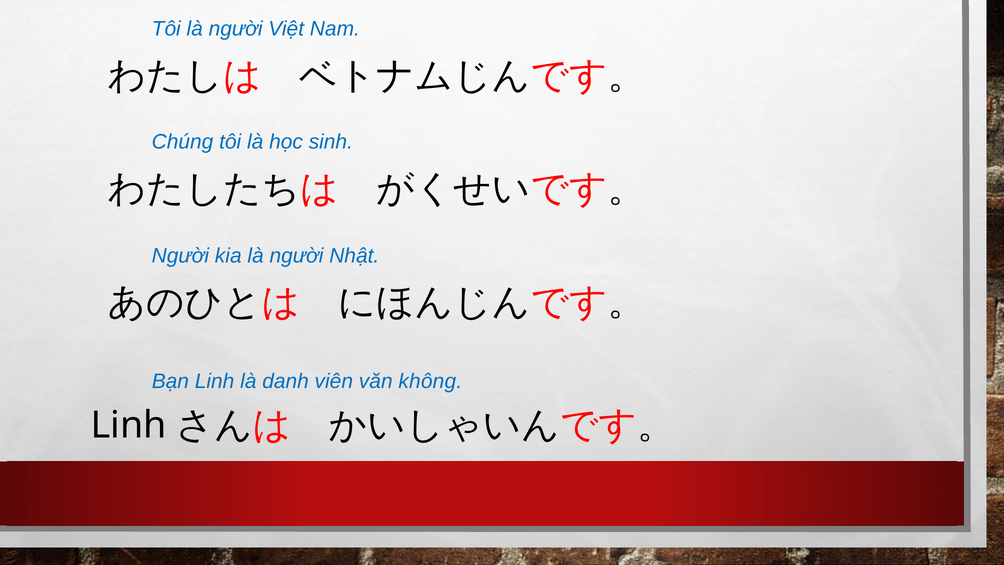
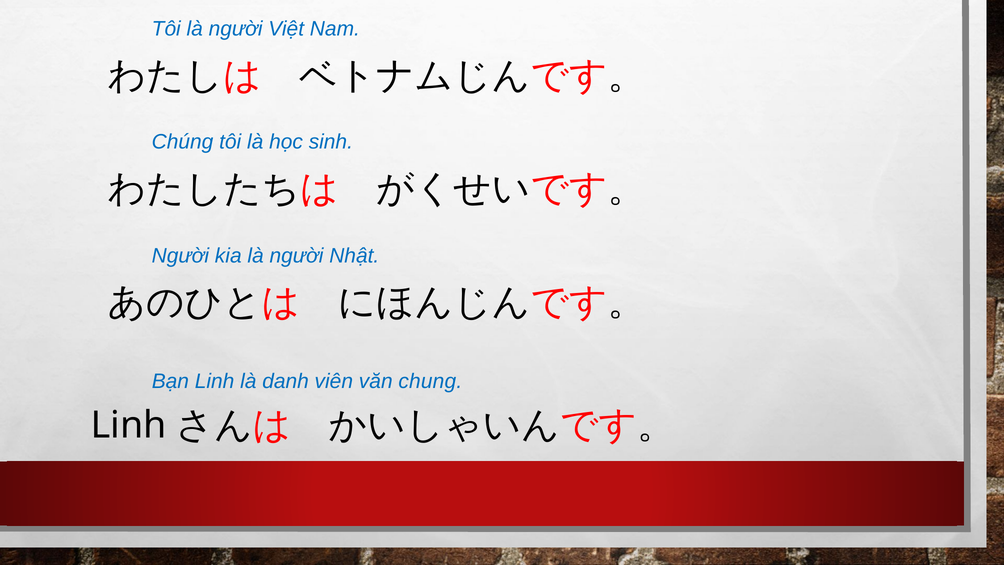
không: không -> chung
